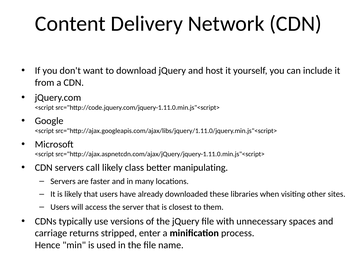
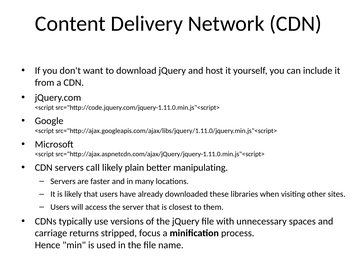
class: class -> plain
enter: enter -> focus
